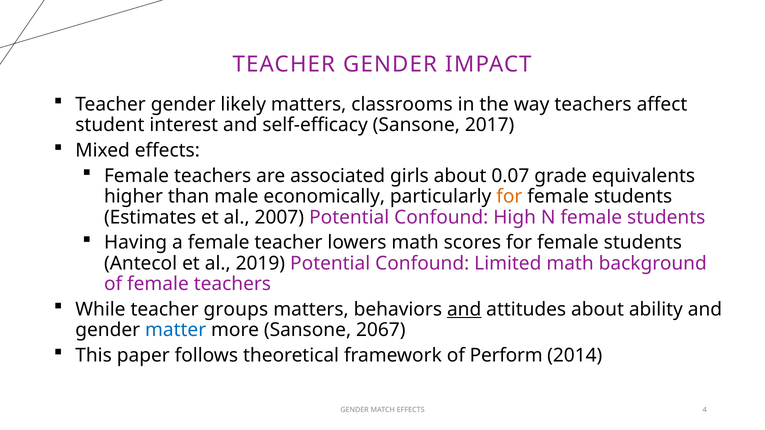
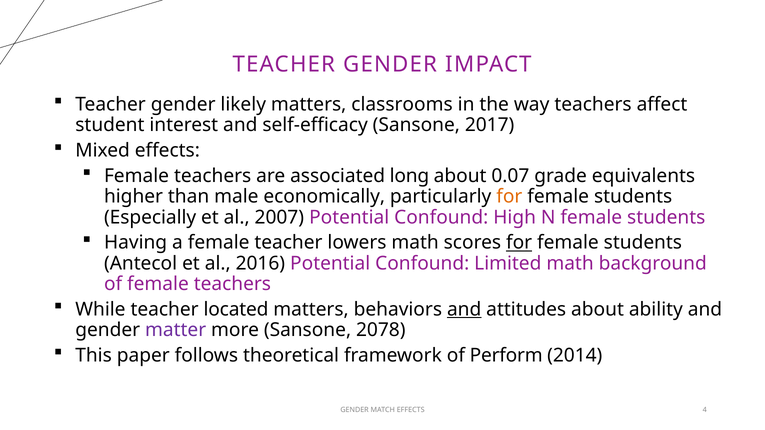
girls: girls -> long
Estimates: Estimates -> Especially
for at (519, 243) underline: none -> present
2019: 2019 -> 2016
groups: groups -> located
matter colour: blue -> purple
2067: 2067 -> 2078
